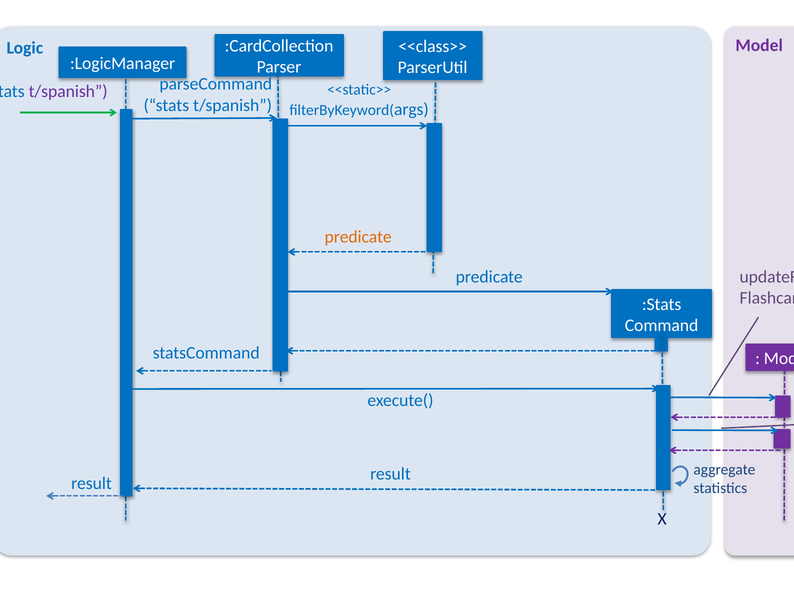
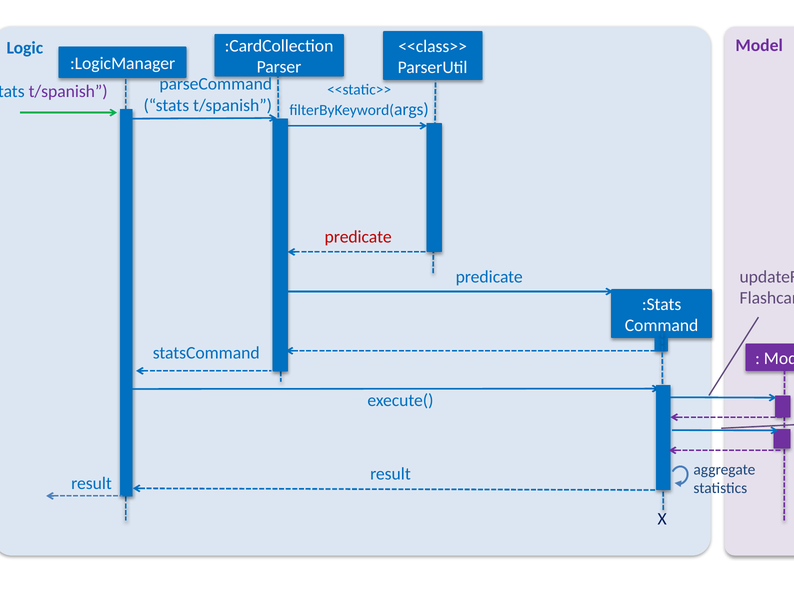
predicate at (358, 237) colour: orange -> red
